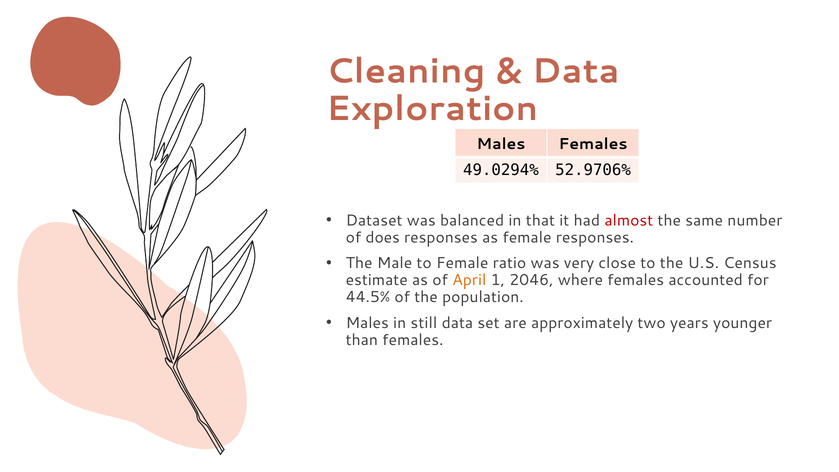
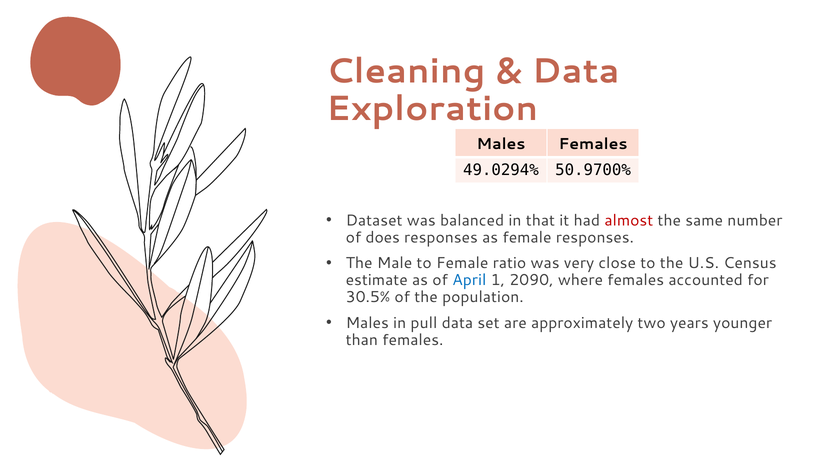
52.9706%: 52.9706% -> 50.9700%
April colour: orange -> blue
2046: 2046 -> 2090
44.5%: 44.5% -> 30.5%
still: still -> pull
